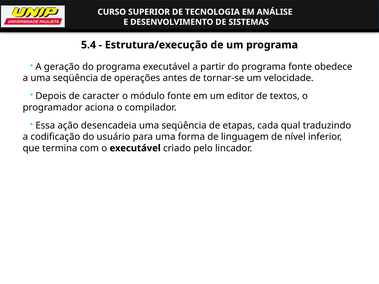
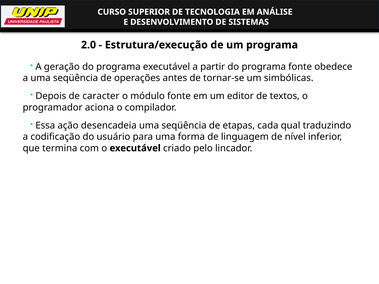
5.4: 5.4 -> 2.0
velocidade: velocidade -> simbólicas
